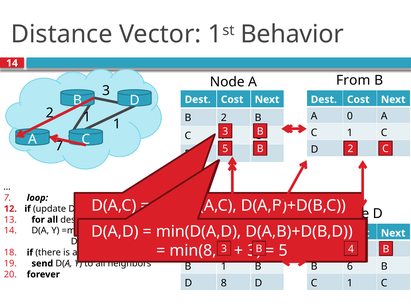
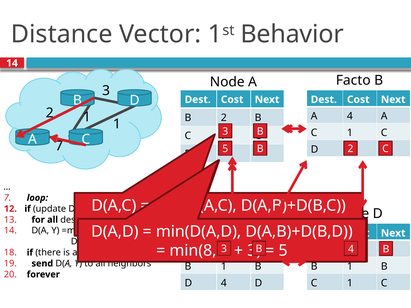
From at (353, 80): From -> Facto
A 0: 0 -> 4
6 at (350, 267): 6 -> 1
D 8: 8 -> 4
